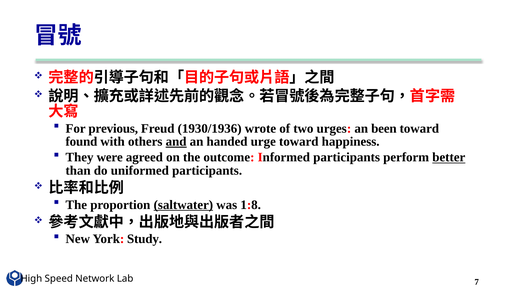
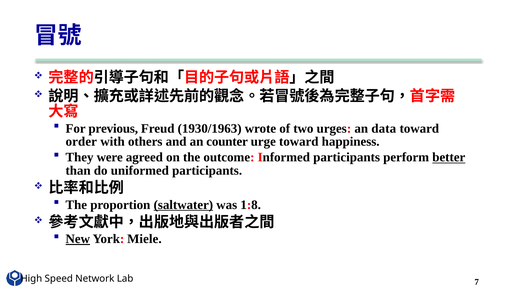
1930/1936: 1930/1936 -> 1930/1963
been: been -> data
found: found -> order
and underline: present -> none
handed: handed -> counter
New underline: none -> present
Study: Study -> Miele
